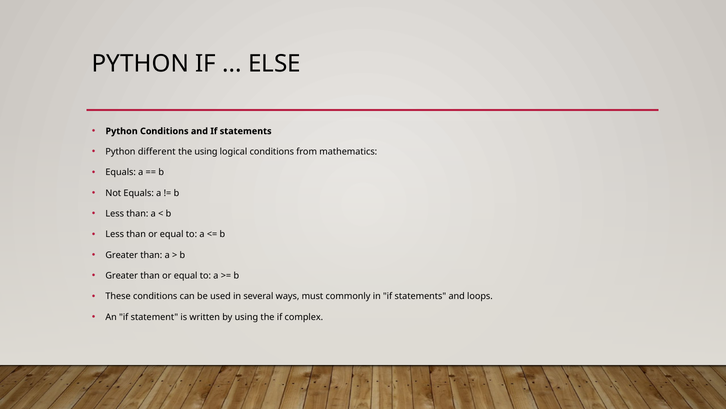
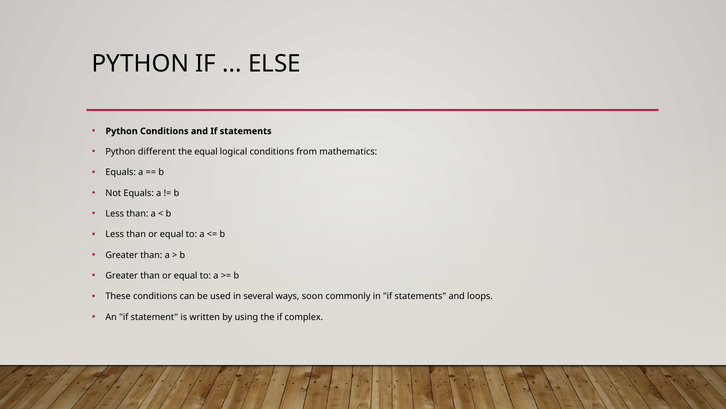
the using: using -> equal
must: must -> soon
